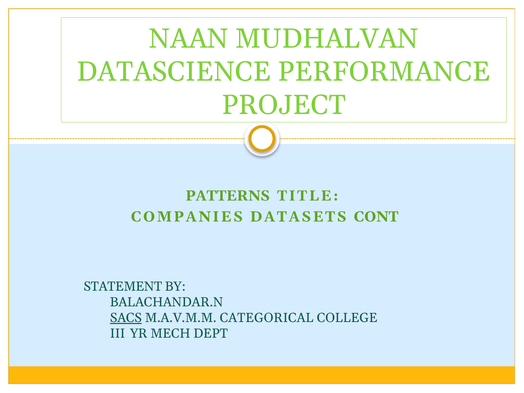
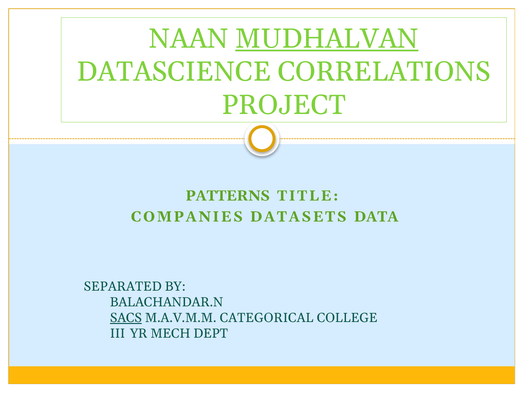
MUDHALVAN underline: none -> present
PERFORMANCE: PERFORMANCE -> CORRELATIONS
CONT: CONT -> DATA
STATEMENT: STATEMENT -> SEPARATED
